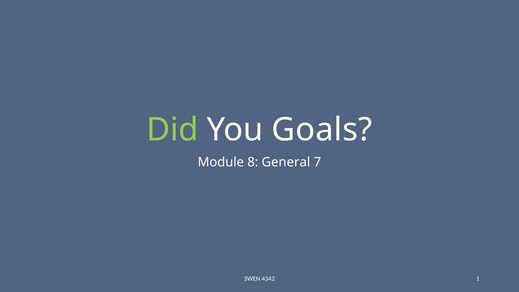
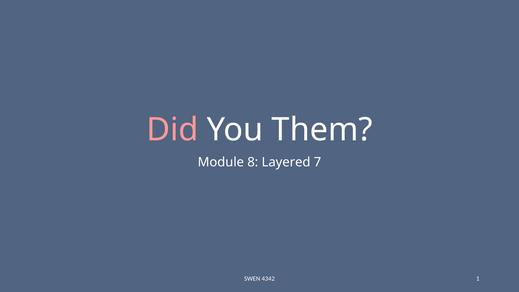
Did colour: light green -> pink
Goals: Goals -> Them
General: General -> Layered
